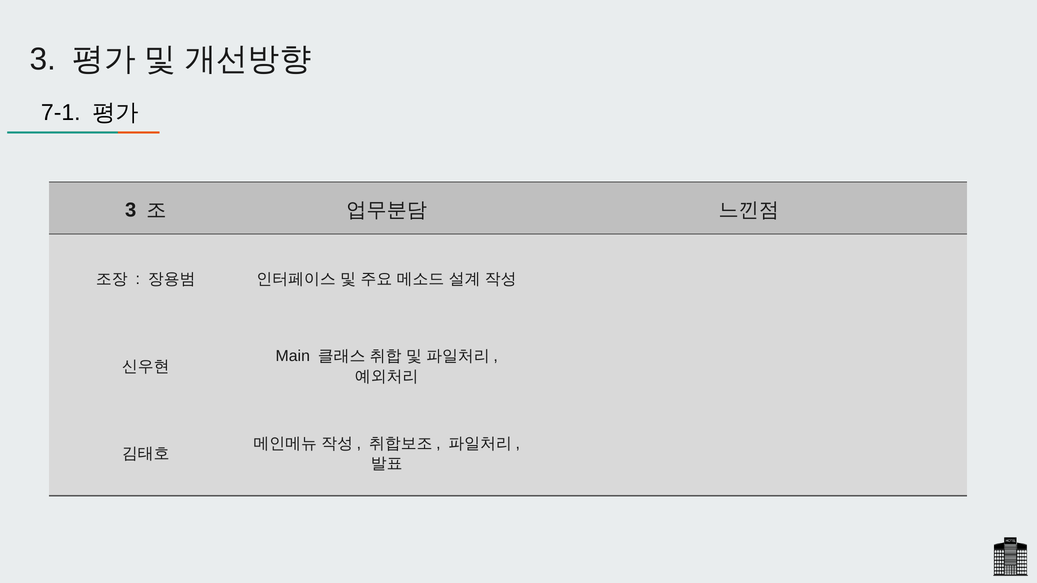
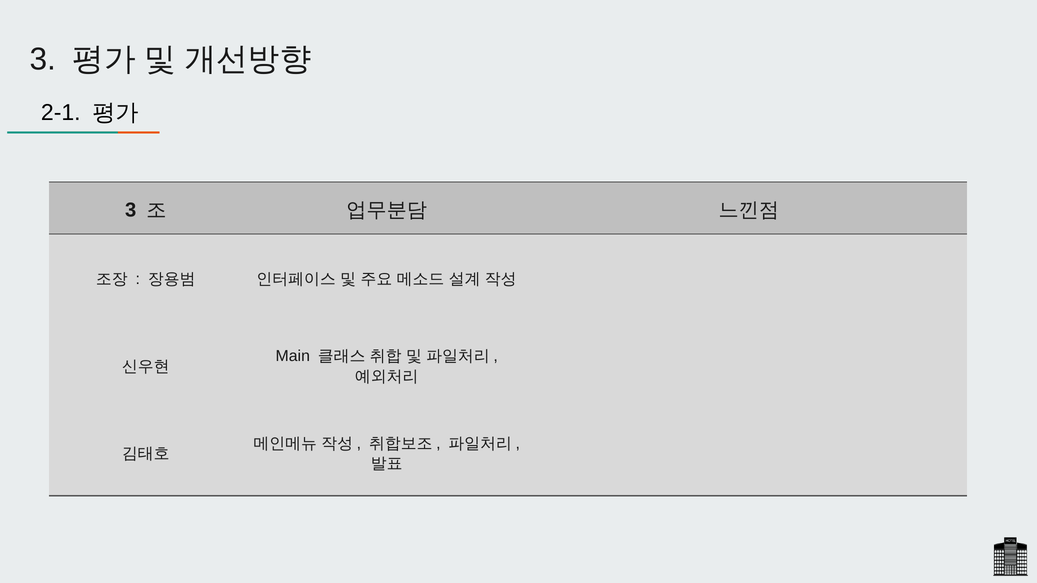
7-1: 7-1 -> 2-1
